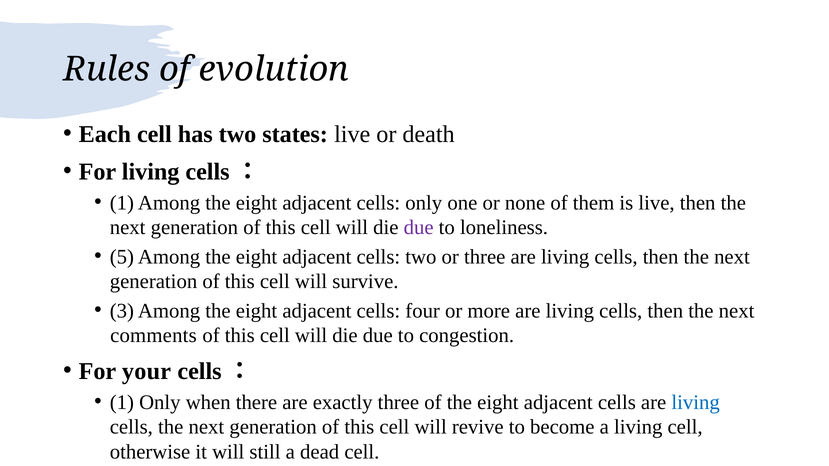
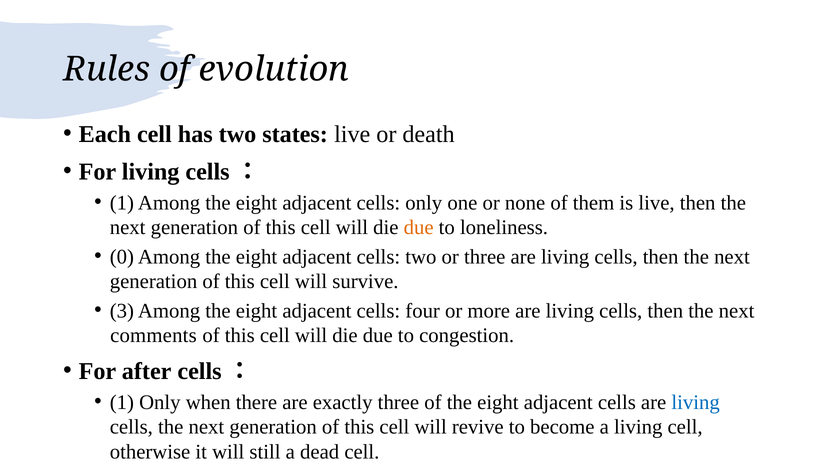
due at (419, 228) colour: purple -> orange
5: 5 -> 0
your: your -> after
